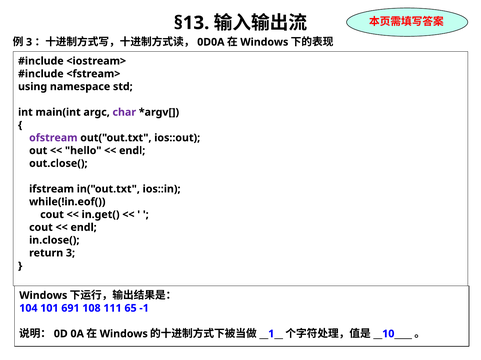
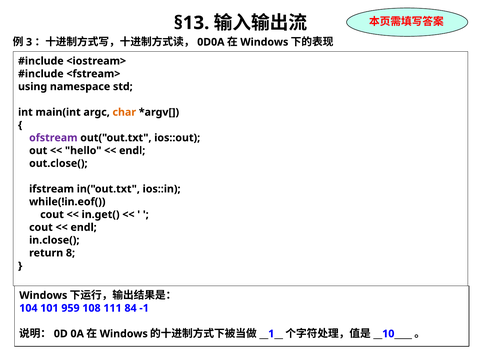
char colour: purple -> orange
return 3: 3 -> 8
691: 691 -> 959
65: 65 -> 84
